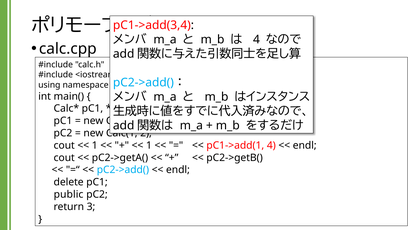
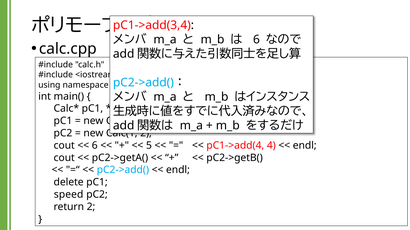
4 at (256, 40): 4 -> 6
1 at (95, 146): 1 -> 6
1 at (149, 146): 1 -> 5
pC1->add(1: pC1->add(1 -> pC1->add(4
public: public -> speed
return 3: 3 -> 2
